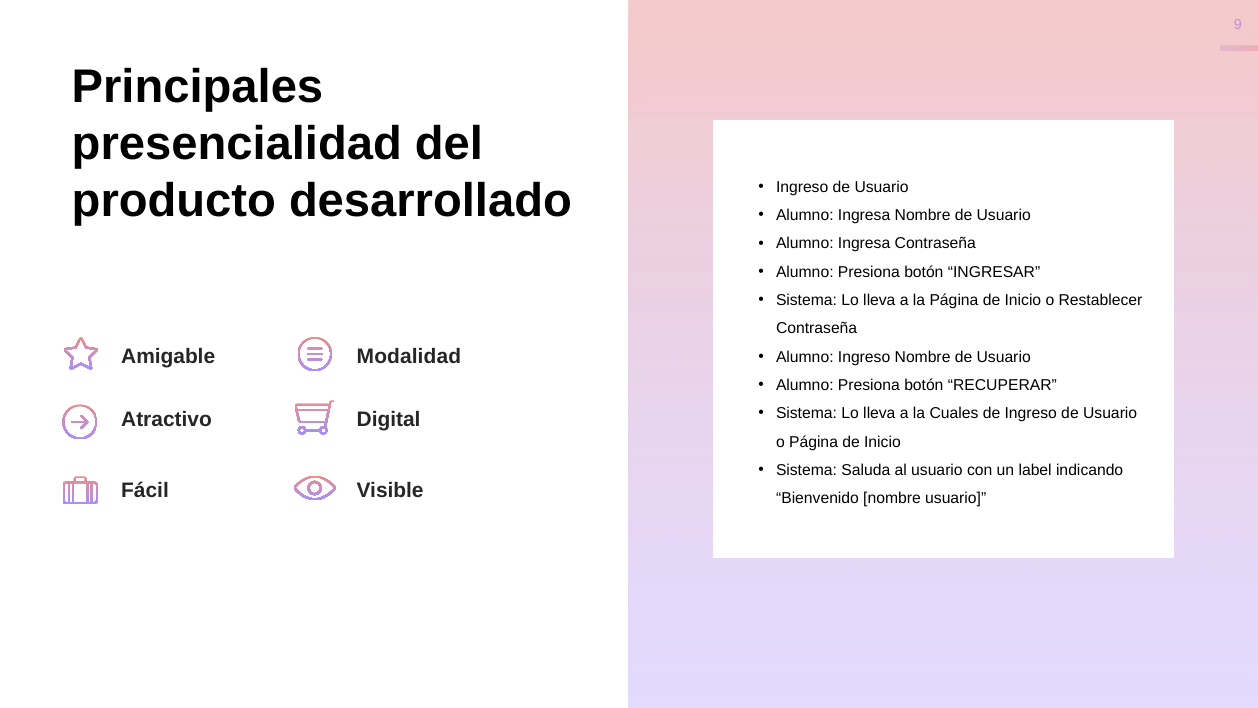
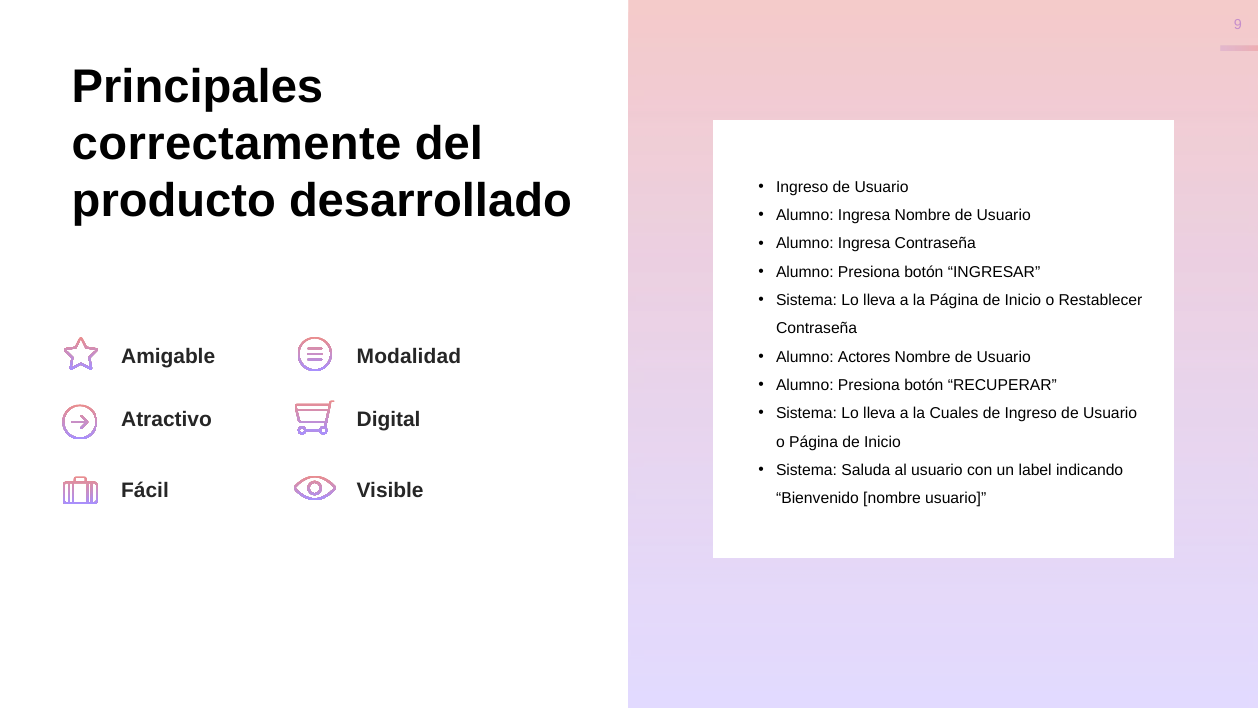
presencialidad: presencialidad -> correctamente
Alumno Ingreso: Ingreso -> Actores
